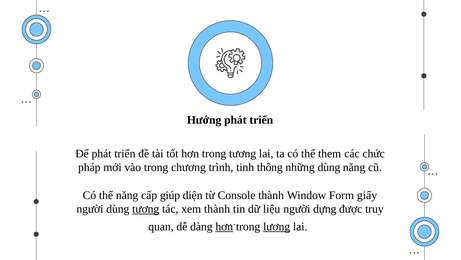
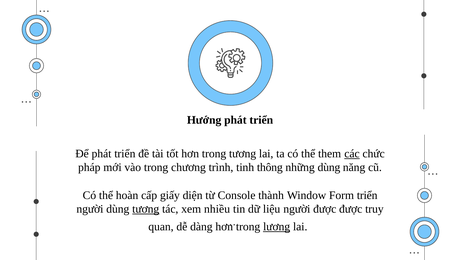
các underline: none -> present
thể năng: năng -> hoàn
giúp: giúp -> giấy
Form giấy: giấy -> triển
xem thành: thành -> nhiều
người dựng: dựng -> được
hơn at (224, 226) underline: present -> none
